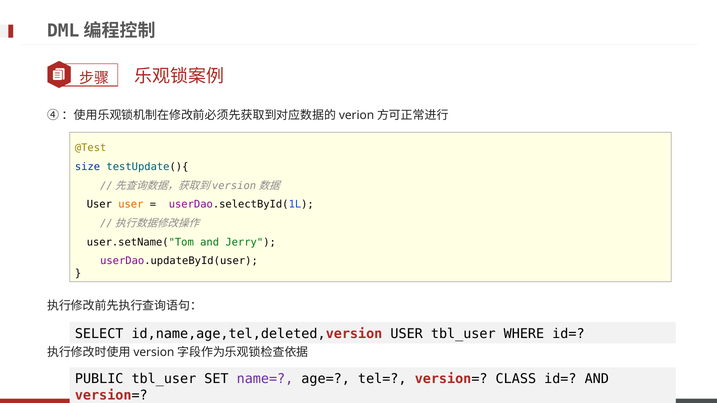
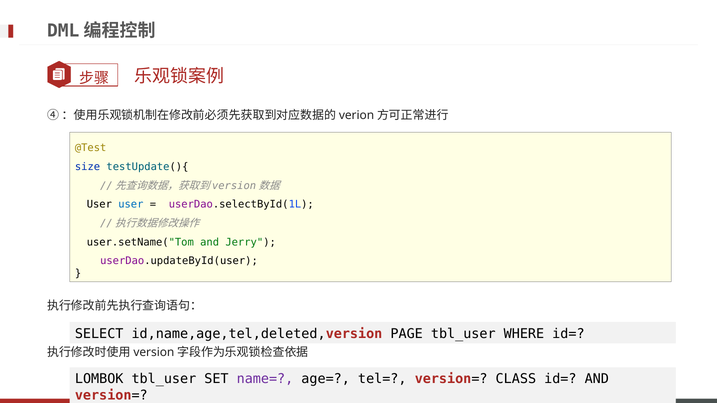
user at (131, 205) colour: orange -> blue
id,name,age,tel,deleted,version USER: USER -> PAGE
PUBLIC: PUBLIC -> LOMBOK
